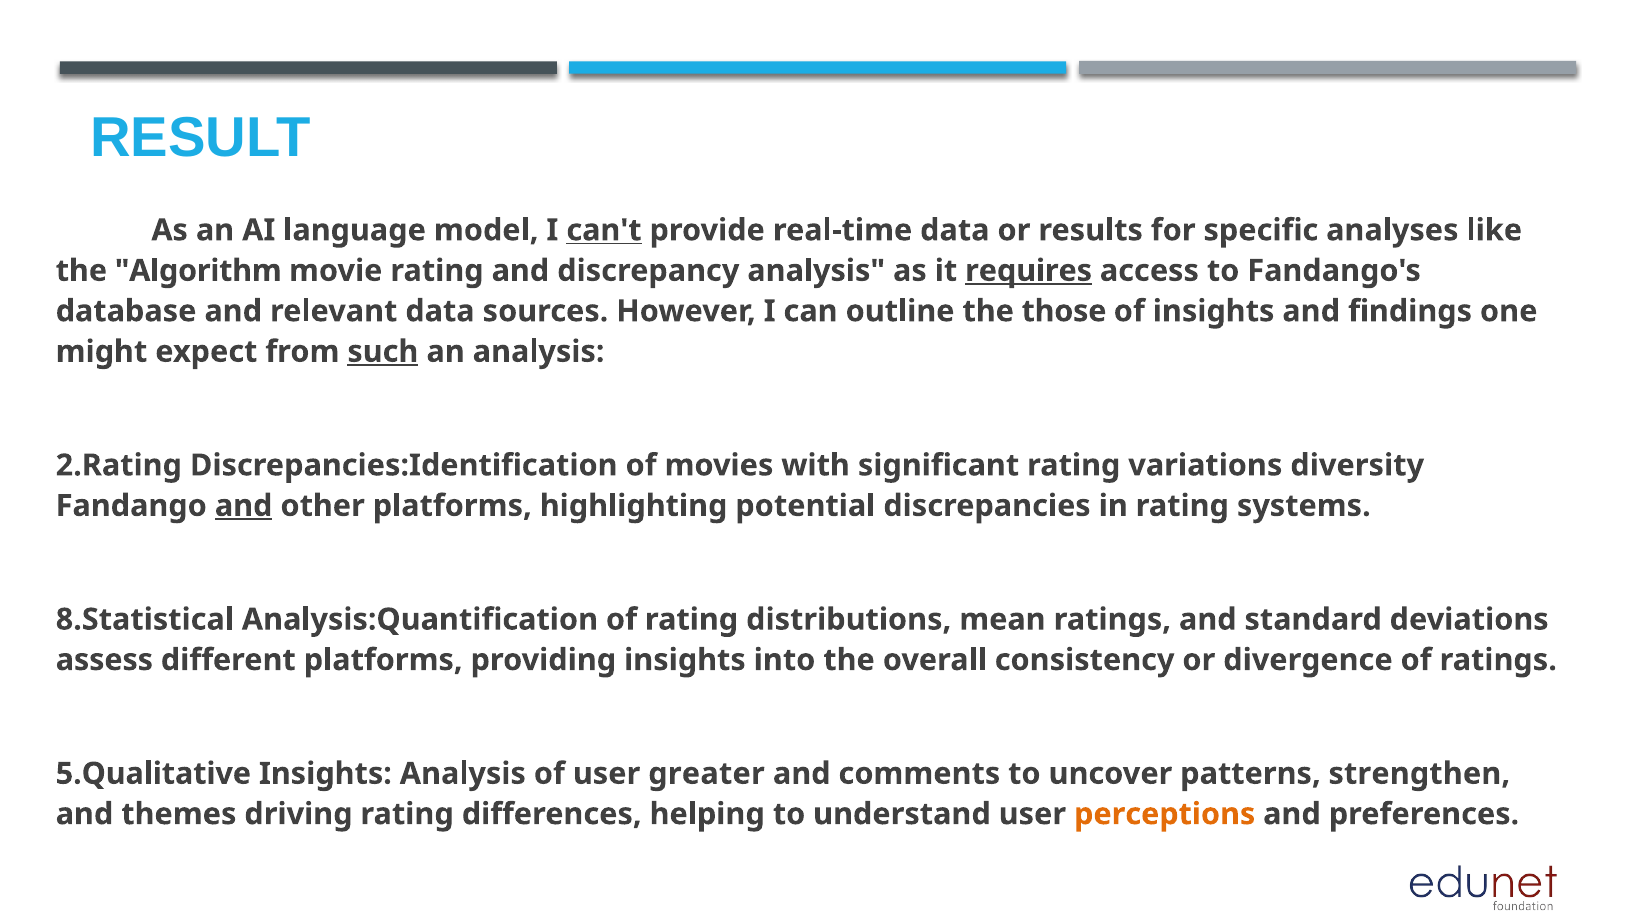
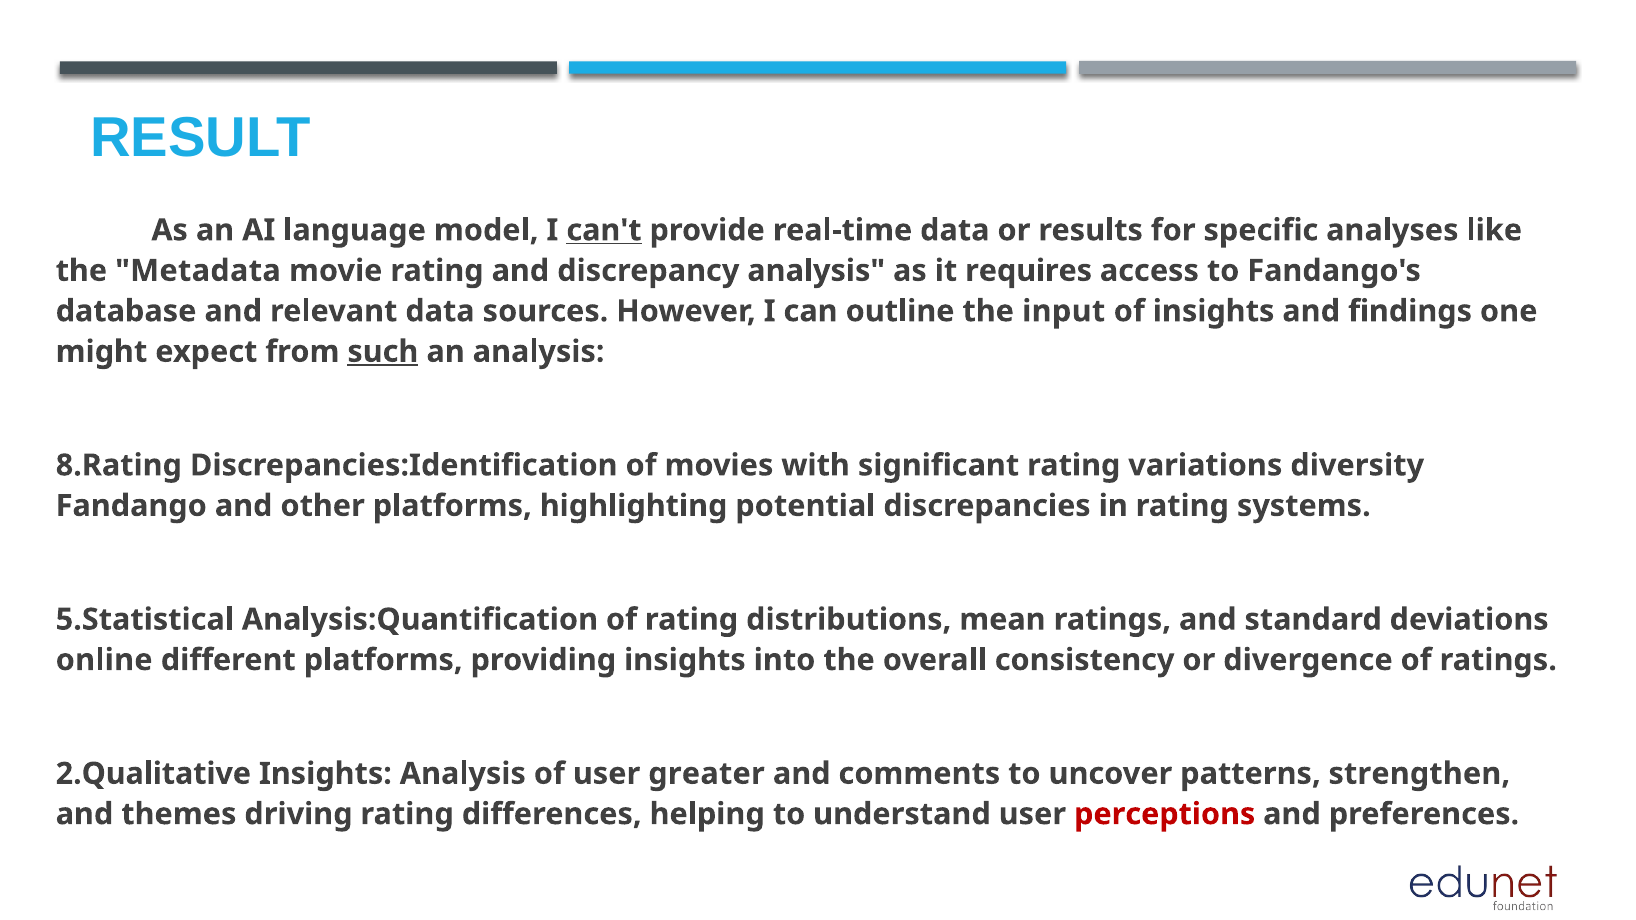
Algorithm: Algorithm -> Metadata
requires underline: present -> none
those: those -> input
2.Rating: 2.Rating -> 8.Rating
and at (244, 506) underline: present -> none
8.Statistical: 8.Statistical -> 5.Statistical
assess: assess -> online
5.Qualitative: 5.Qualitative -> 2.Qualitative
perceptions colour: orange -> red
